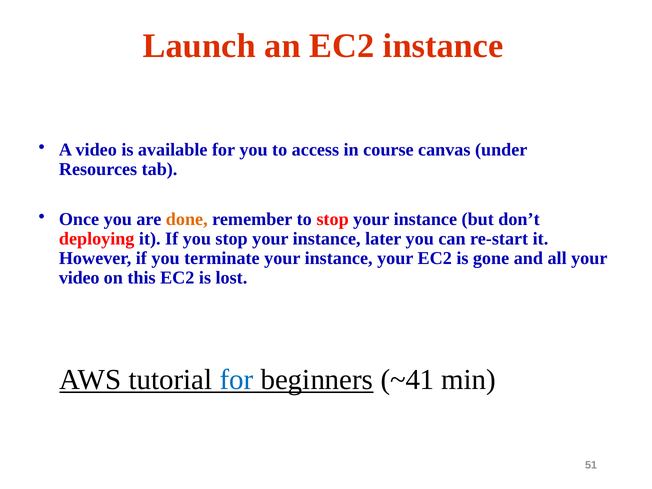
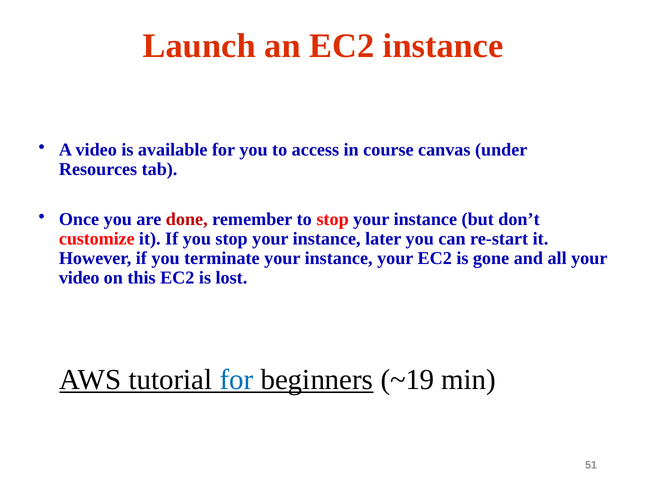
done colour: orange -> red
deploying: deploying -> customize
~41: ~41 -> ~19
